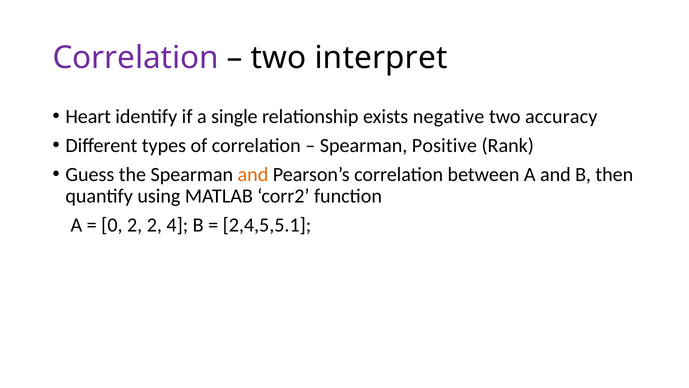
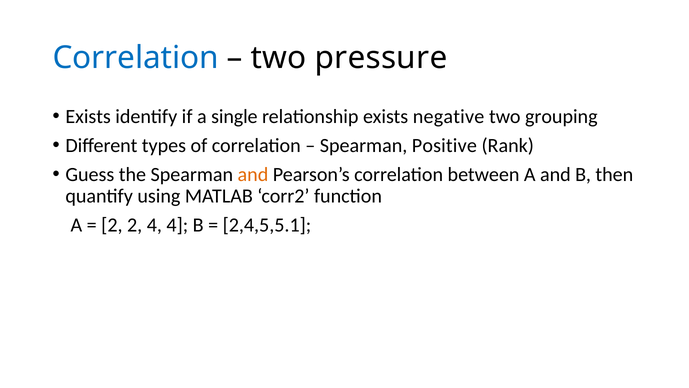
Correlation at (136, 58) colour: purple -> blue
interpret: interpret -> pressure
Heart at (88, 116): Heart -> Exists
accuracy: accuracy -> grouping
0 at (112, 225): 0 -> 2
2 2: 2 -> 4
